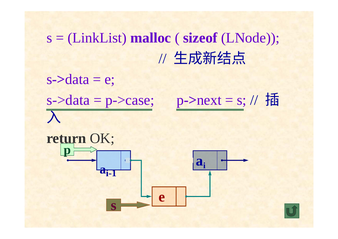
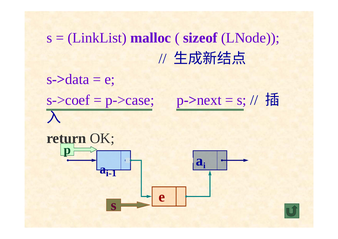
s->data at (68, 100): s->data -> s->coef
